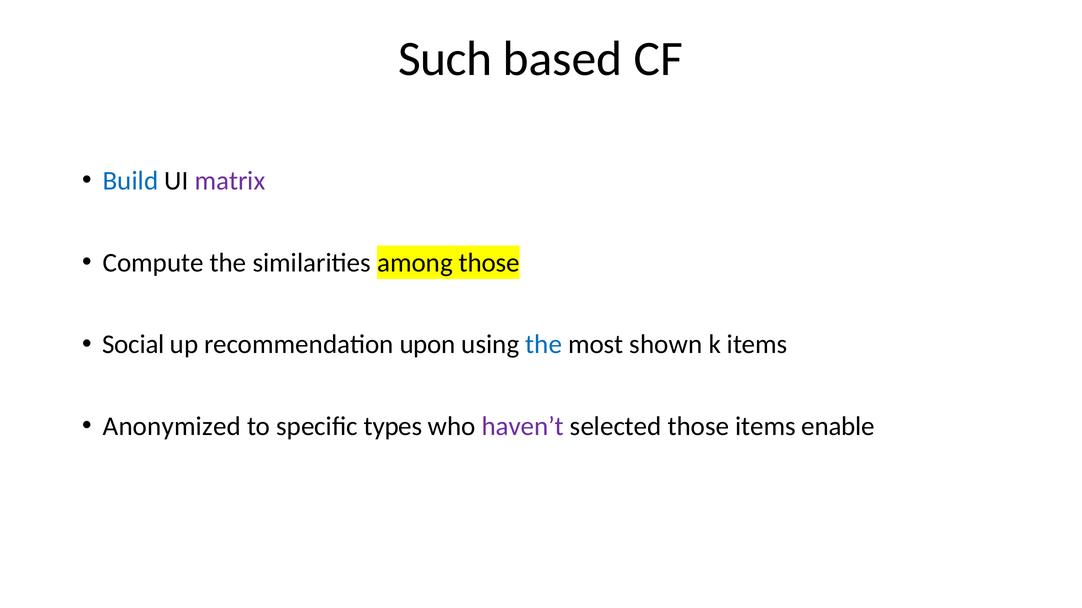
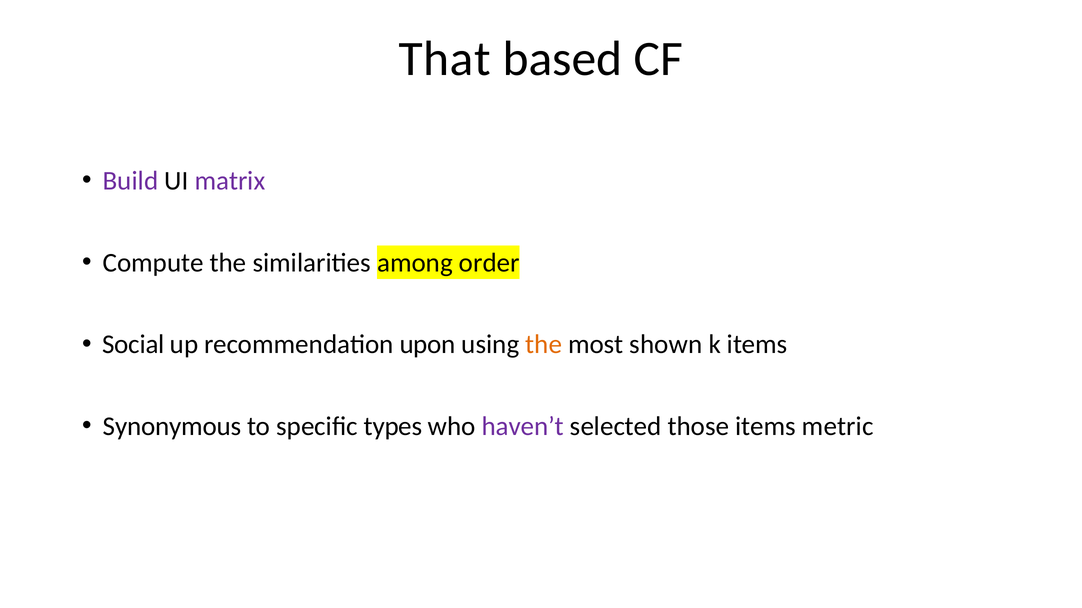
Such: Such -> That
Build colour: blue -> purple
among those: those -> order
the at (544, 345) colour: blue -> orange
Anonymized: Anonymized -> Synonymous
enable: enable -> metric
